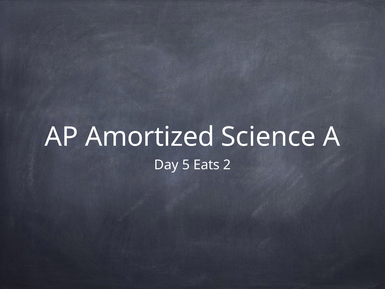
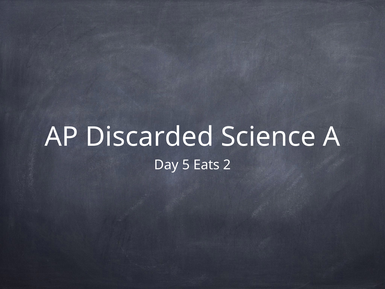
Amortized: Amortized -> Discarded
